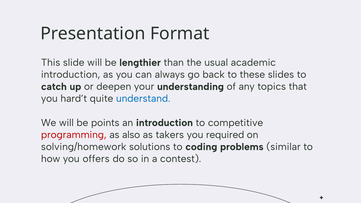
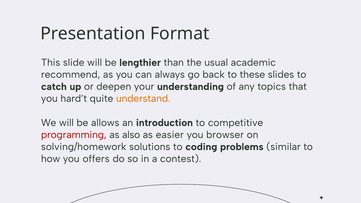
introduction at (71, 75): introduction -> recommend
understand colour: blue -> orange
points: points -> allows
takers: takers -> easier
required: required -> browser
